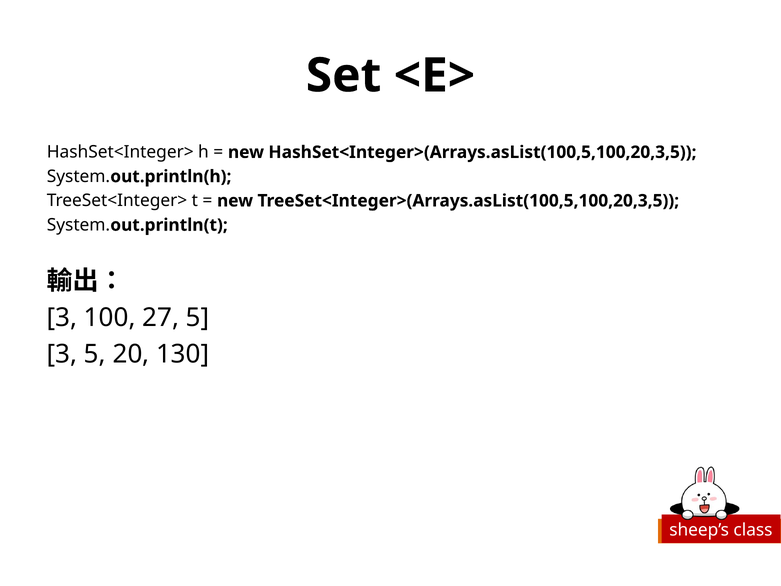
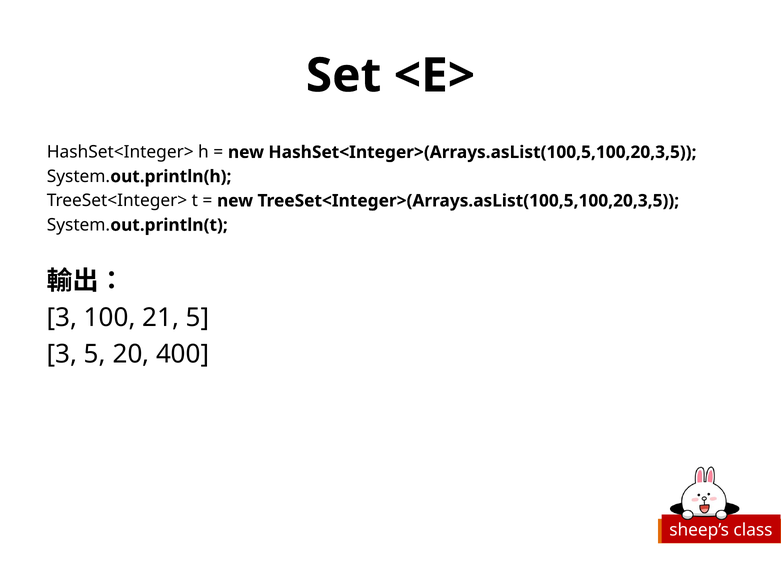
27: 27 -> 21
130: 130 -> 400
